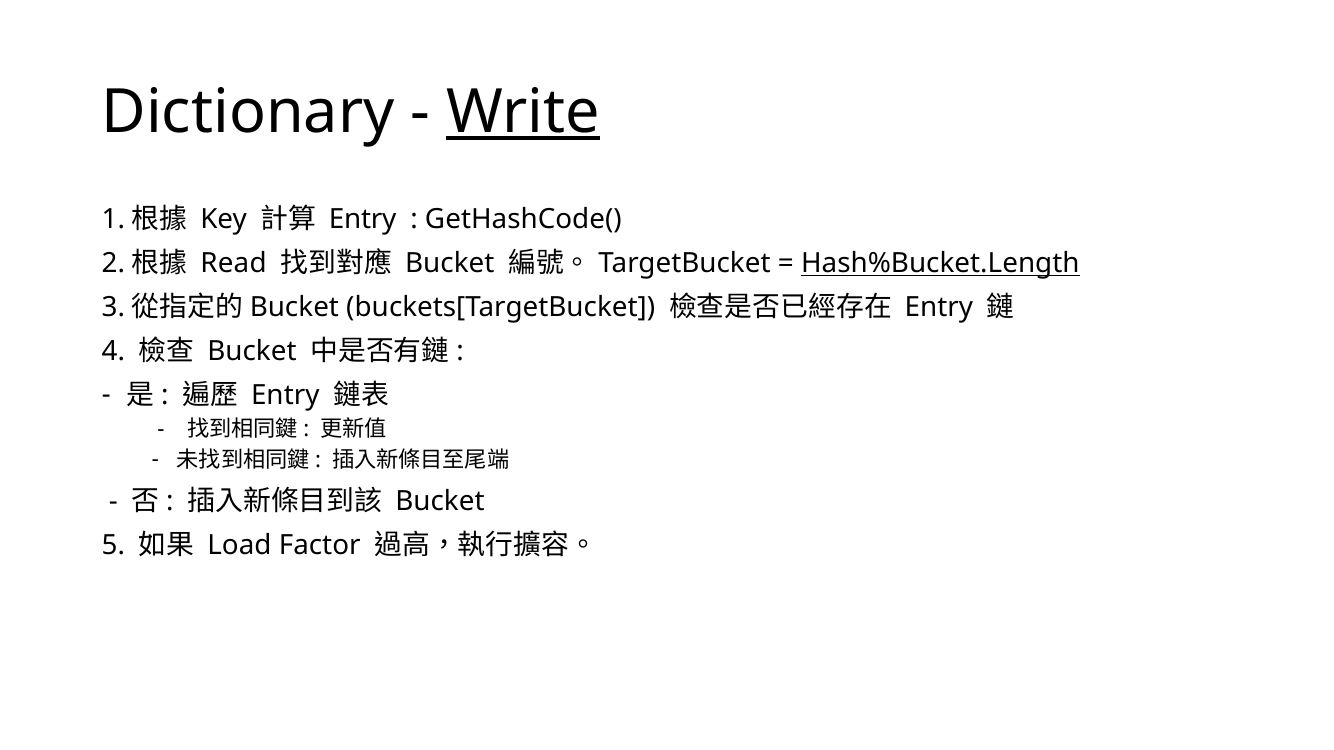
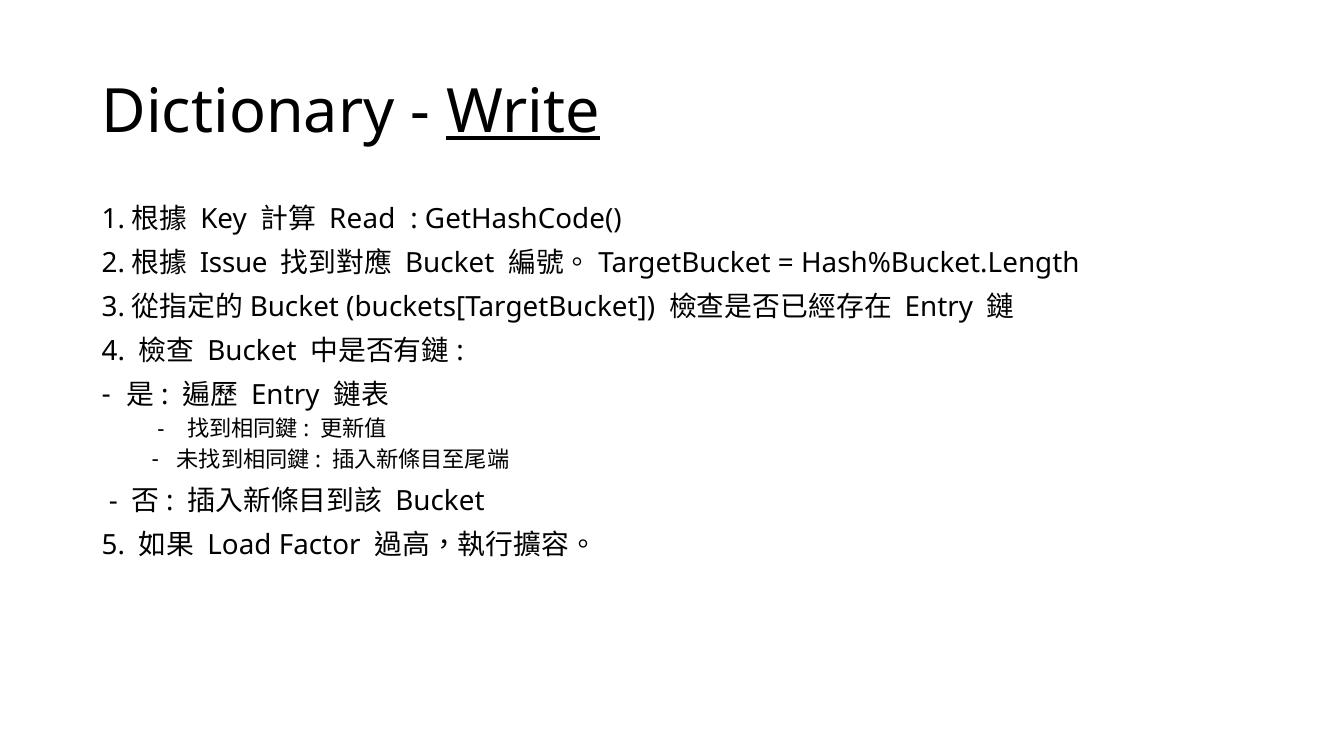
Entry at (363, 220): Entry -> Read
Read: Read -> Issue
Hash%Bucket.Length underline: present -> none
